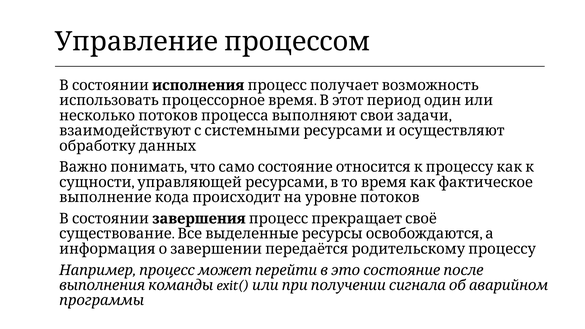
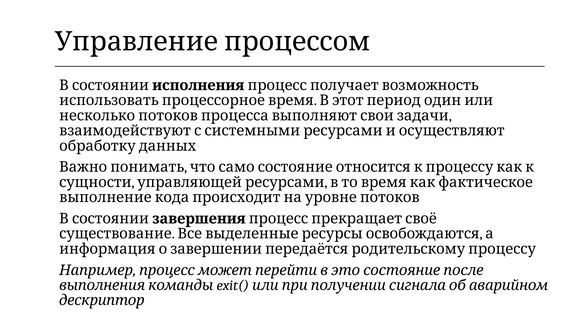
программы: программы -> дескриптор
